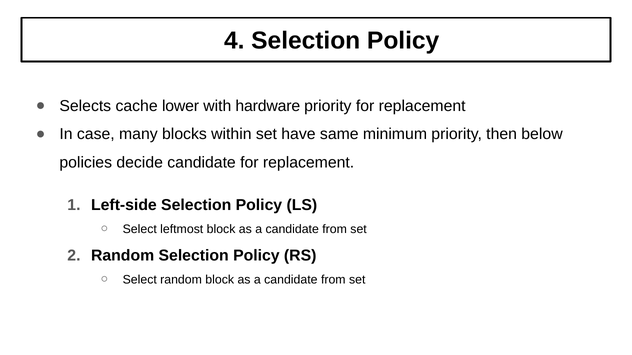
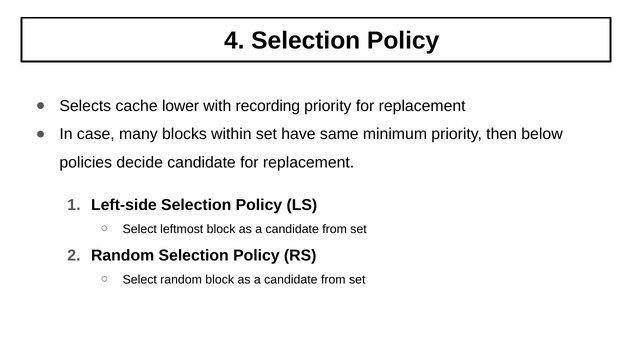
hardware: hardware -> recording
